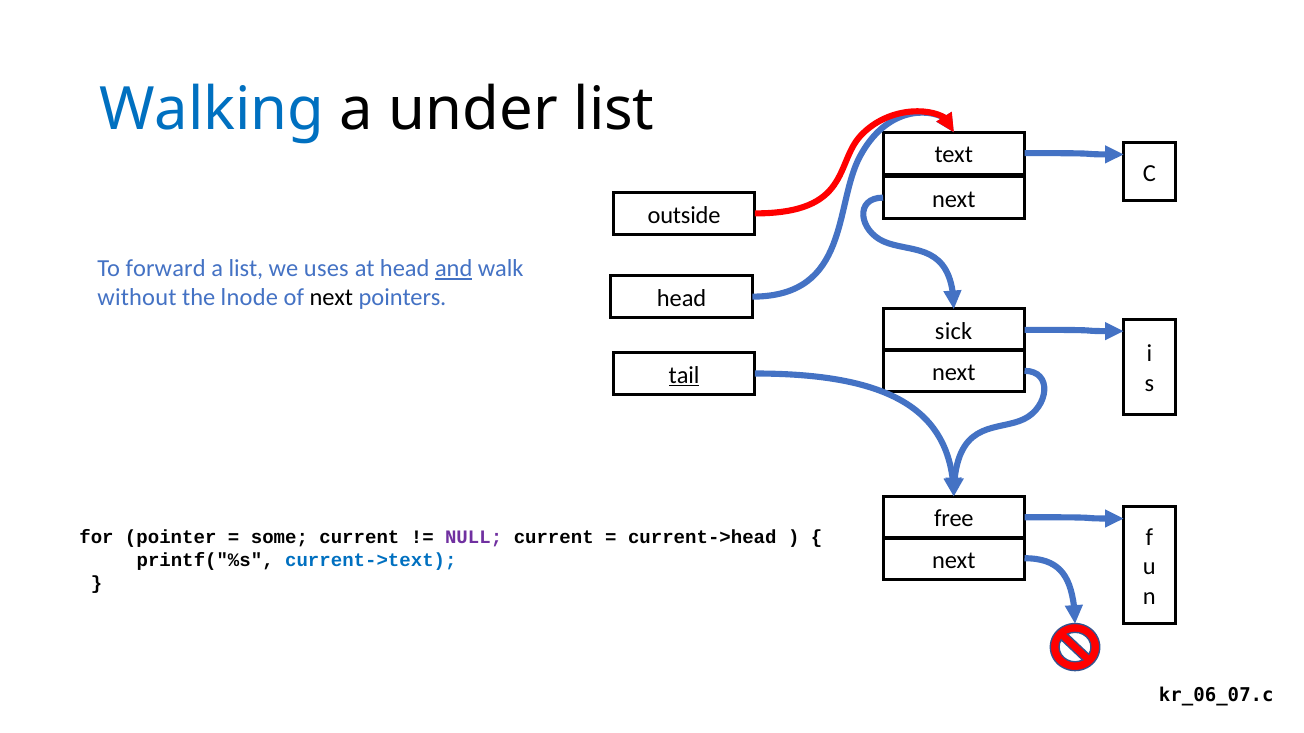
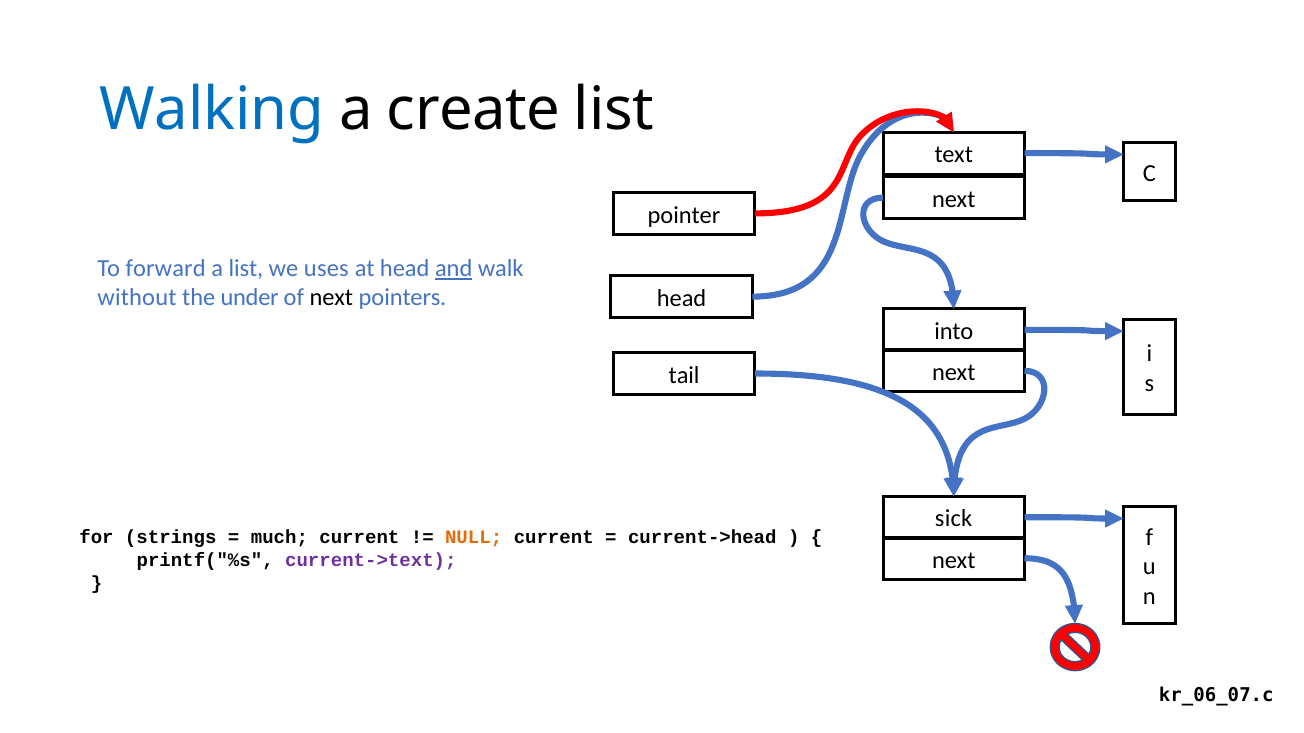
under: under -> create
outside: outside -> pointer
lnode: lnode -> under
sick: sick -> into
tail underline: present -> none
free: free -> sick
pointer: pointer -> strings
some: some -> much
NULL colour: purple -> orange
current->text colour: blue -> purple
